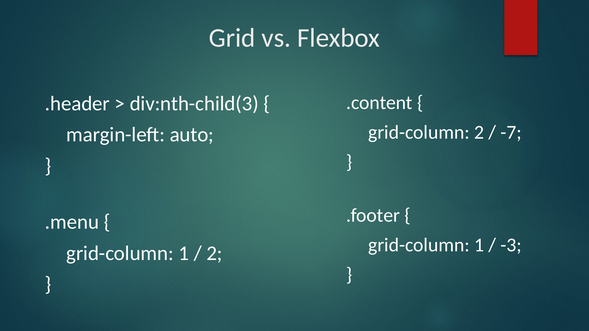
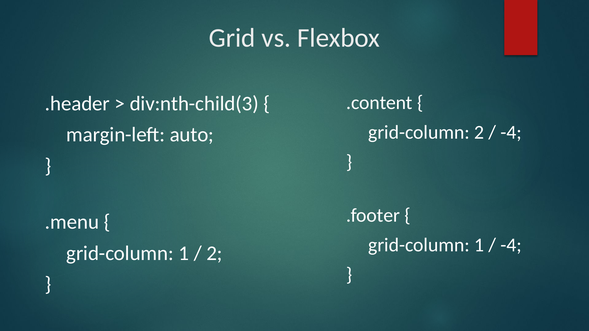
-7 at (511, 133): -7 -> -4
-3 at (511, 245): -3 -> -4
